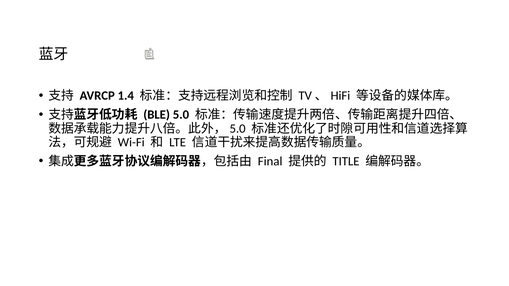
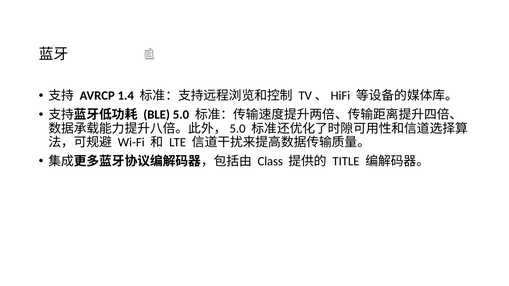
Final: Final -> Class
